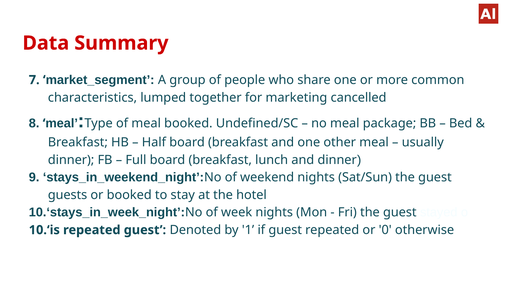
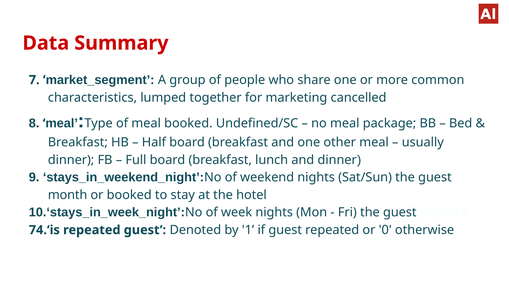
guests: guests -> month
10.‘is: 10.‘is -> 74.‘is
